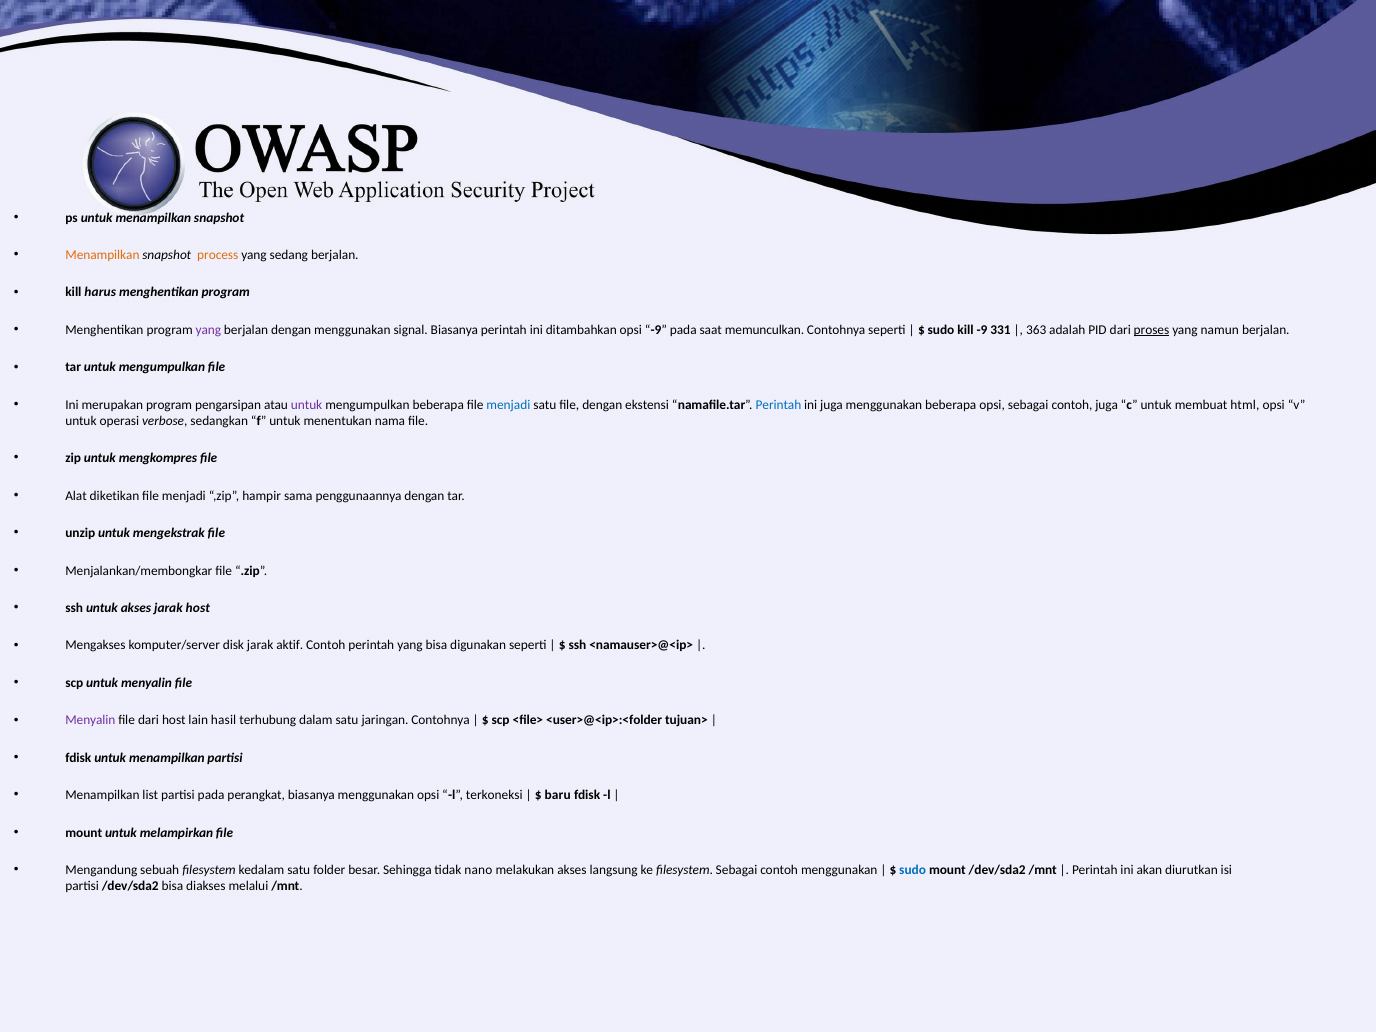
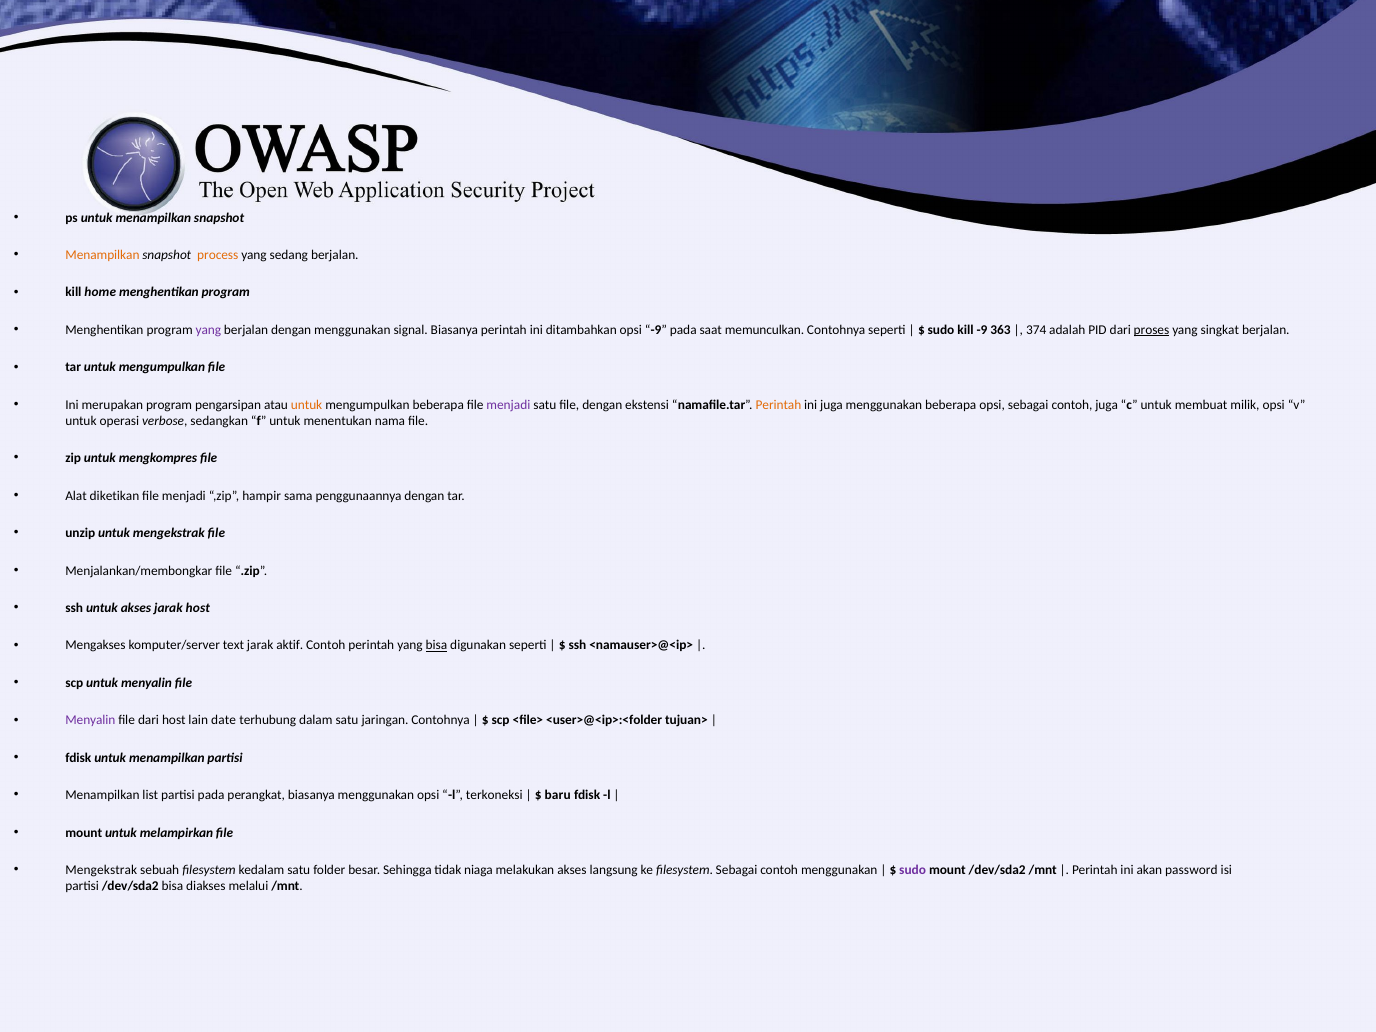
harus: harus -> home
331: 331 -> 363
363: 363 -> 374
namun: namun -> singkat
untuk at (307, 405) colour: purple -> orange
menjadi at (508, 405) colour: blue -> purple
Perintah at (778, 405) colour: blue -> orange
html: html -> milik
disk: disk -> text
bisa at (436, 645) underline: none -> present
hasil: hasil -> date
Mengandung at (101, 870): Mengandung -> Mengekstrak
nano: nano -> niaga
sudo at (913, 870) colour: blue -> purple
diurutkan: diurutkan -> password
